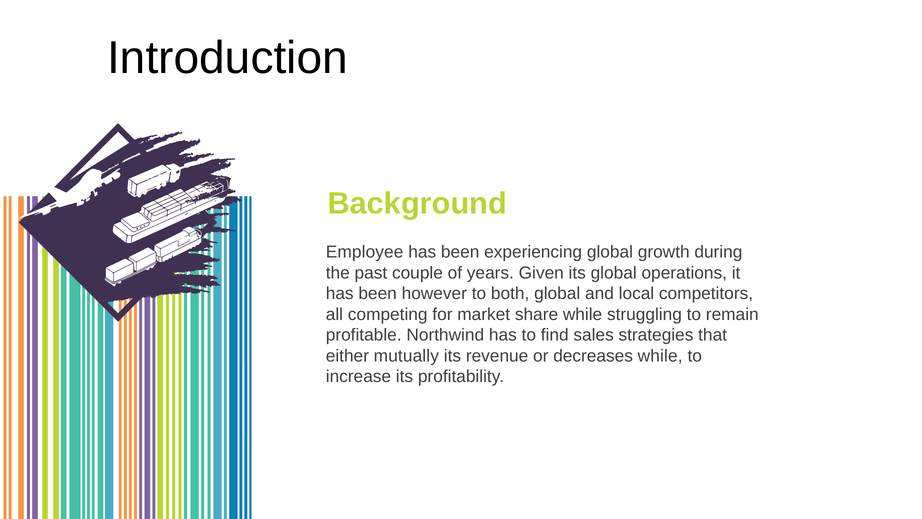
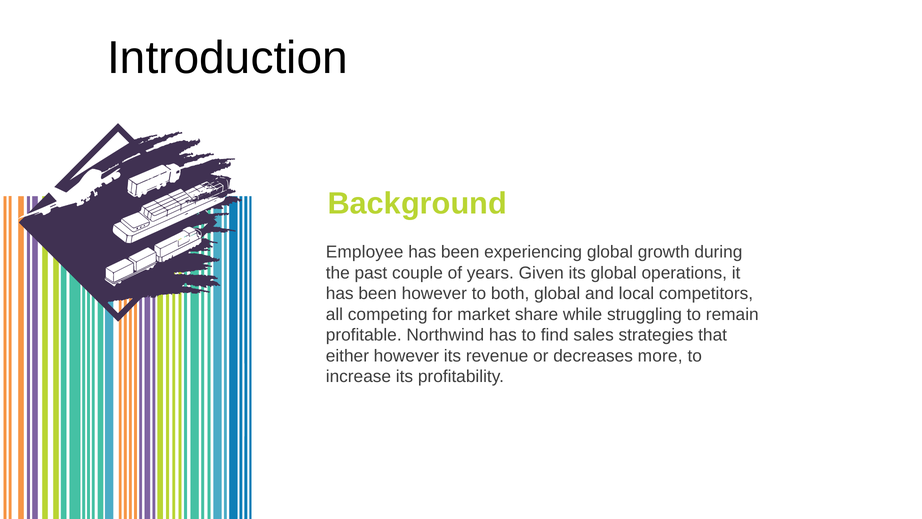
either mutually: mutually -> however
decreases while: while -> more
